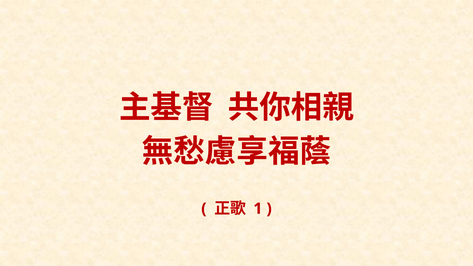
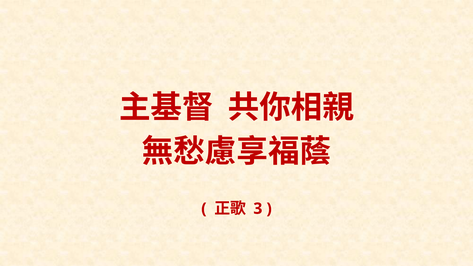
1: 1 -> 3
